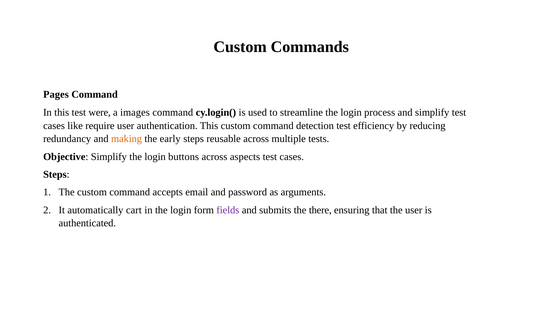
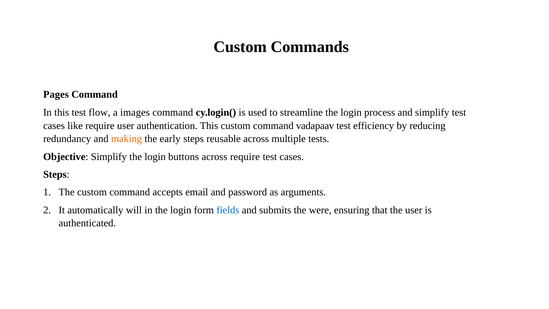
were: were -> flow
detection: detection -> vadapaav
across aspects: aspects -> require
cart: cart -> will
fields colour: purple -> blue
there: there -> were
